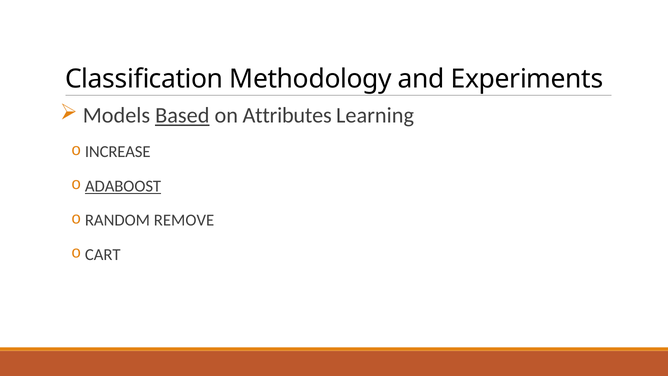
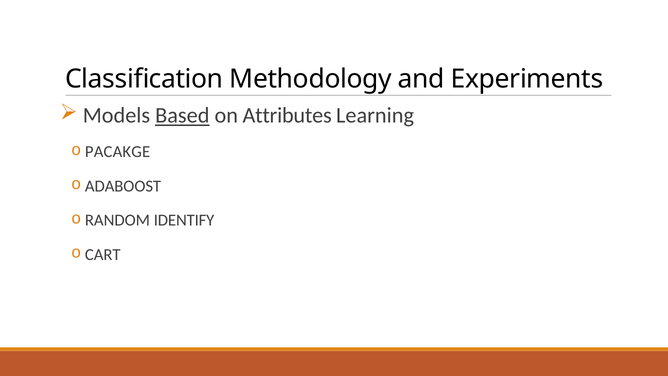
INCREASE: INCREASE -> PACAKGE
ADABOOST underline: present -> none
REMOVE: REMOVE -> IDENTIFY
